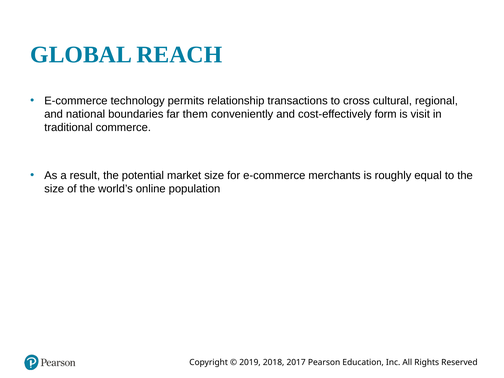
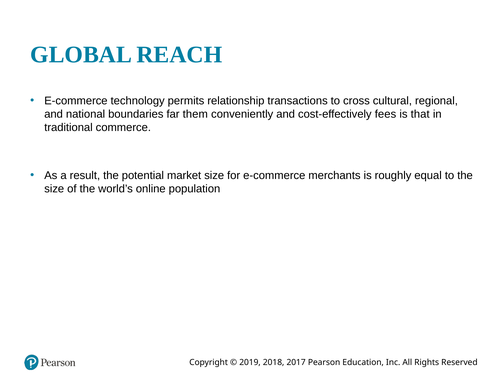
form: form -> fees
visit: visit -> that
